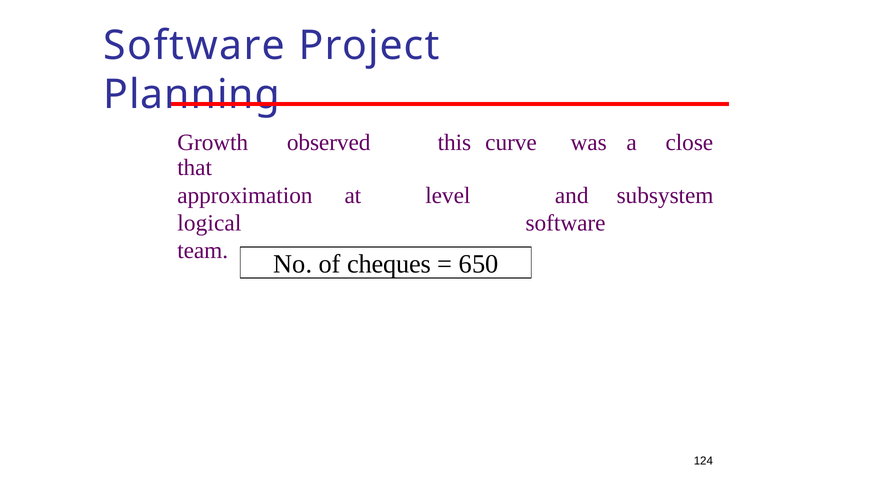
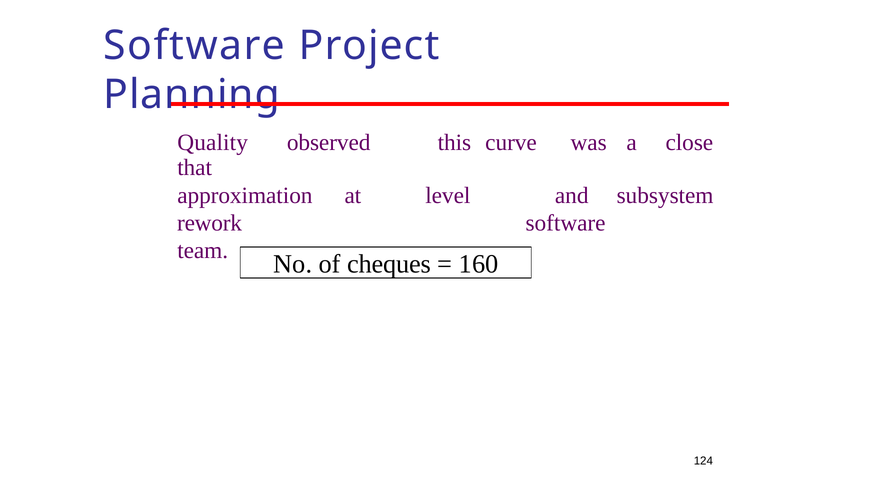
Growth: Growth -> Quality
logical: logical -> rework
650: 650 -> 160
